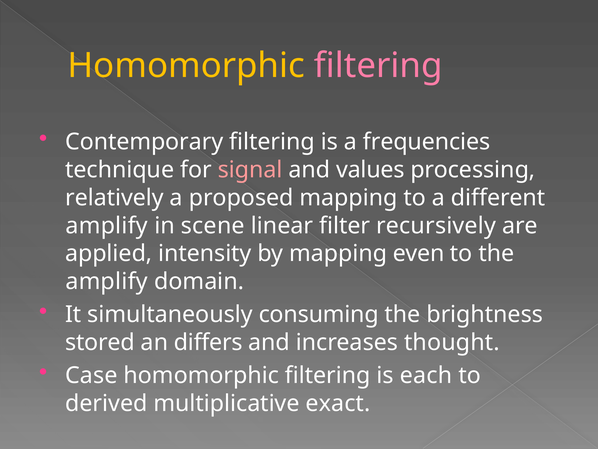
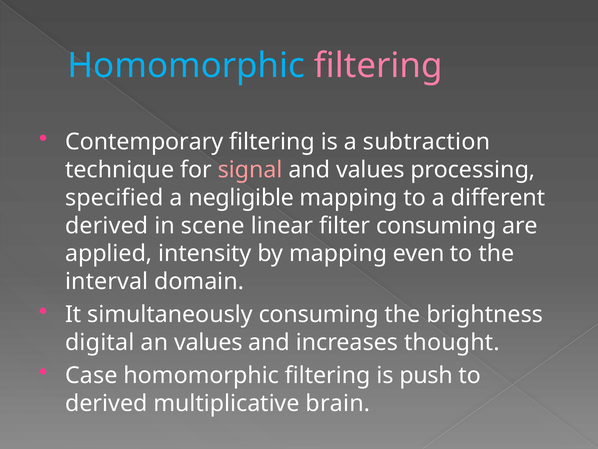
Homomorphic at (186, 66) colour: yellow -> light blue
frequencies: frequencies -> subtraction
relatively: relatively -> specified
proposed: proposed -> negligible
amplify at (107, 225): amplify -> derived
filter recursively: recursively -> consuming
amplify at (107, 281): amplify -> interval
stored: stored -> digital
an differs: differs -> values
each: each -> push
exact: exact -> brain
